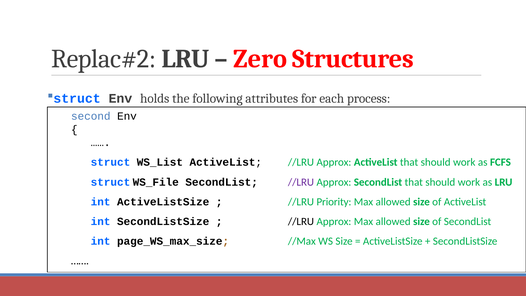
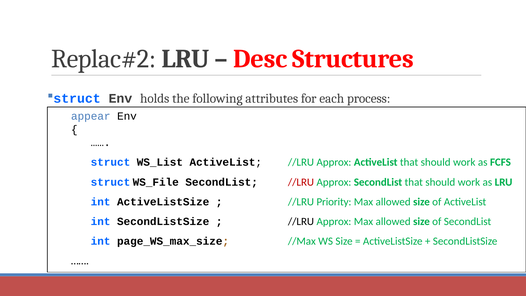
Zero: Zero -> Desc
second: second -> appear
//LRU at (301, 182) colour: purple -> red
